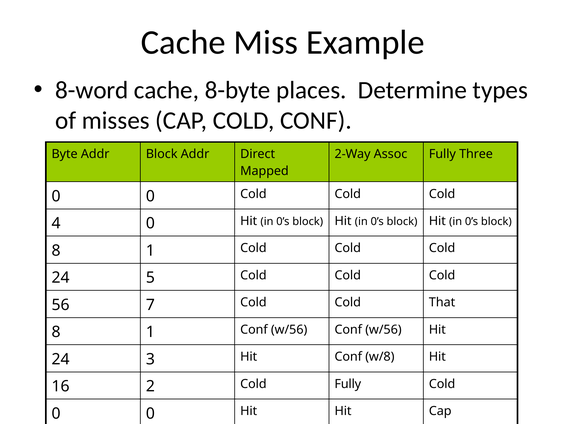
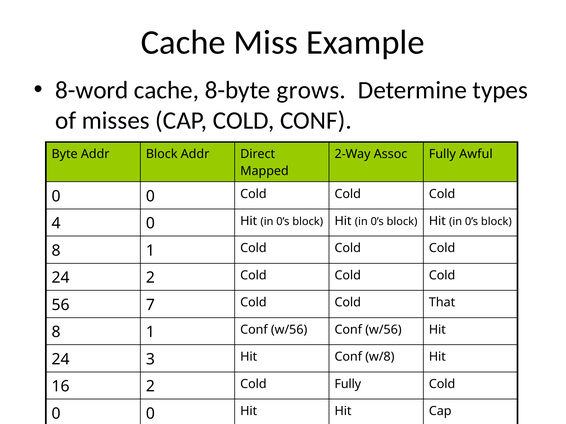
places: places -> grows
Three: Three -> Awful
24 5: 5 -> 2
